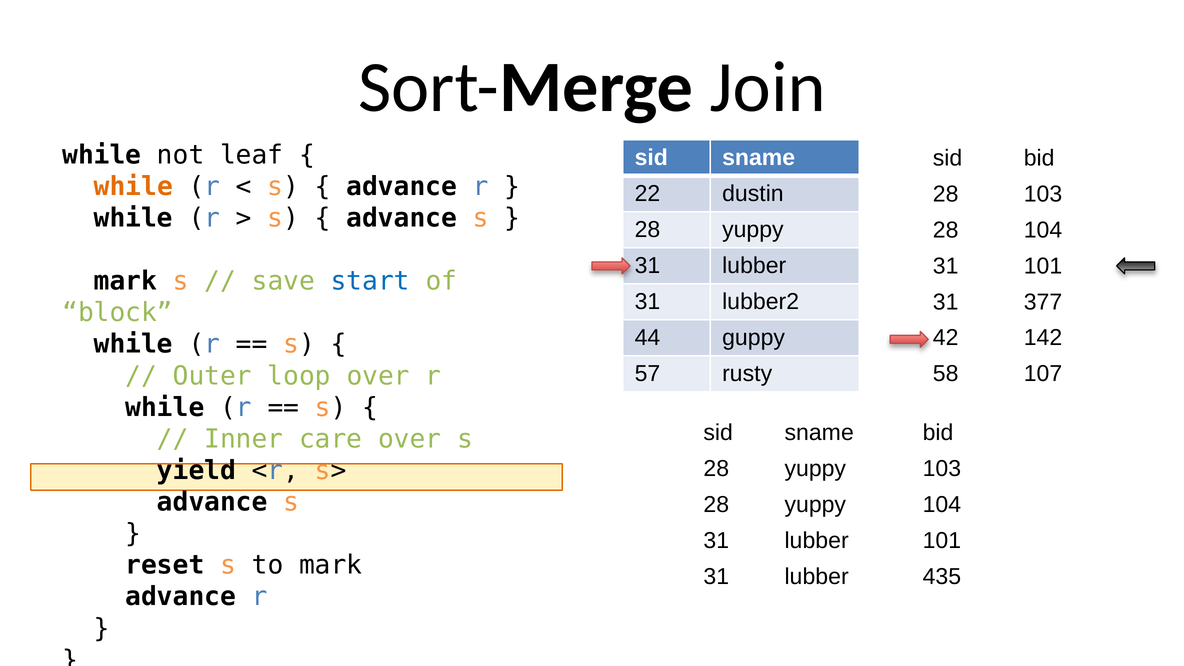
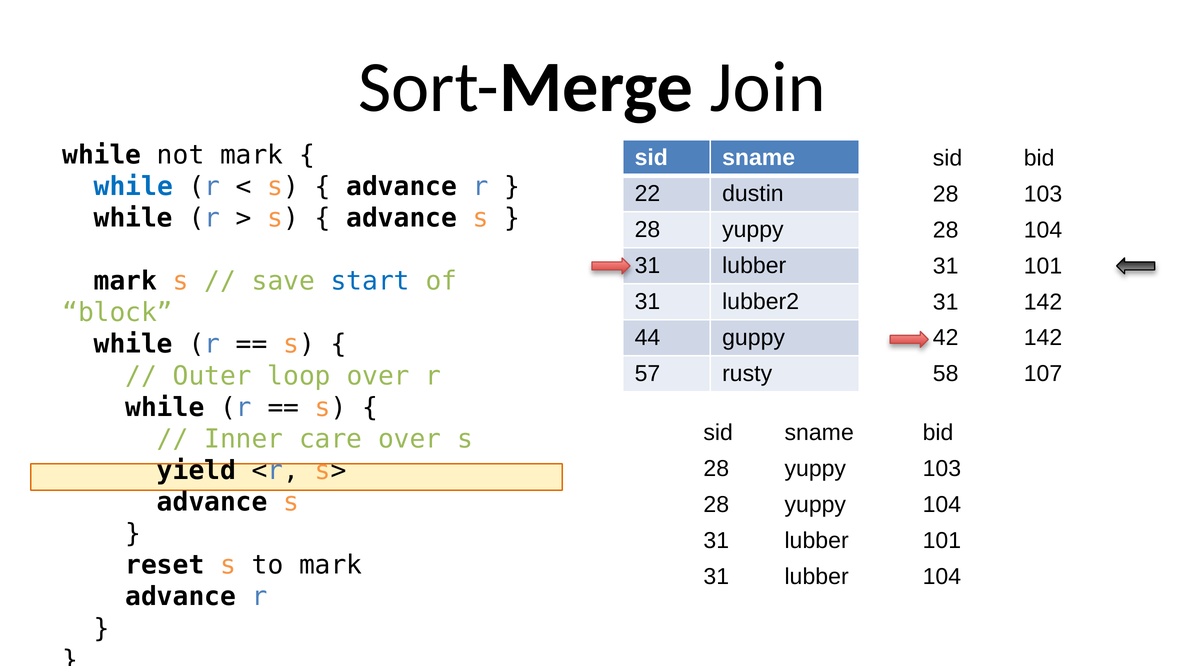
not leaf: leaf -> mark
while at (133, 187) colour: orange -> blue
31 377: 377 -> 142
lubber 435: 435 -> 104
